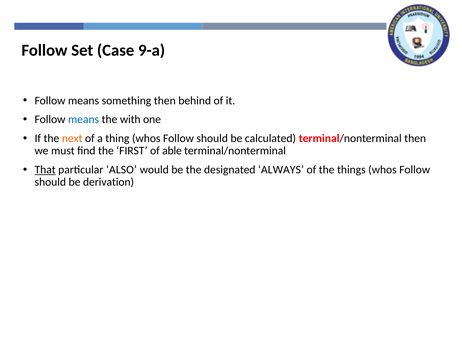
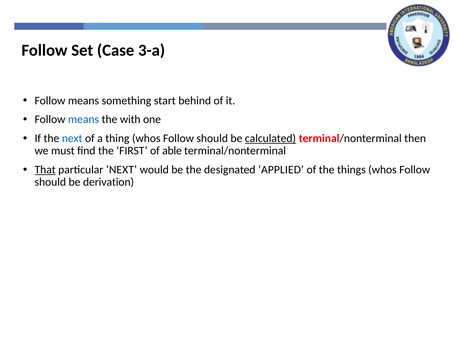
9-a: 9-a -> 3-a
something then: then -> start
next at (72, 139) colour: orange -> blue
calculated underline: none -> present
particular ALSO: ALSO -> NEXT
ALWAYS: ALWAYS -> APPLIED
